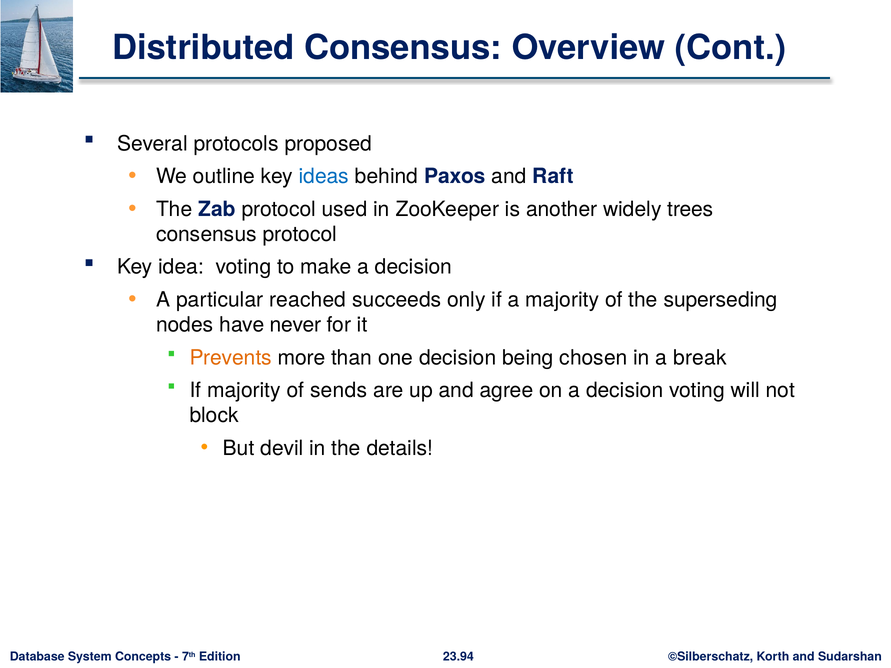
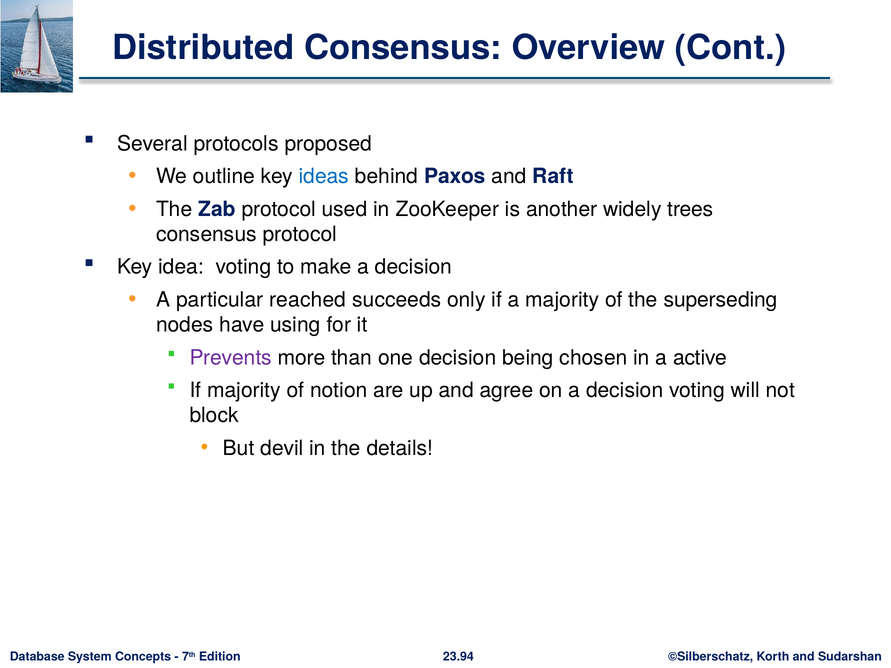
never: never -> using
Prevents colour: orange -> purple
break: break -> active
sends: sends -> notion
